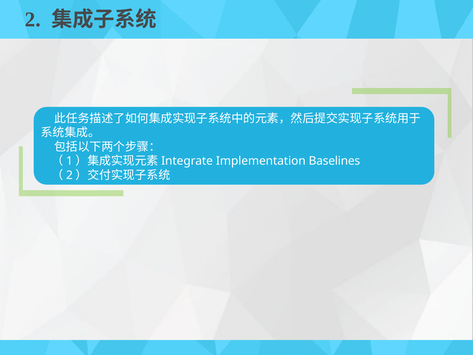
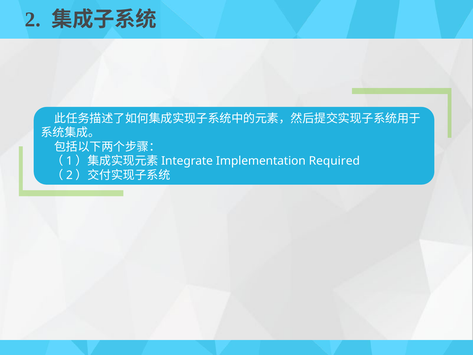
Baselines: Baselines -> Required
